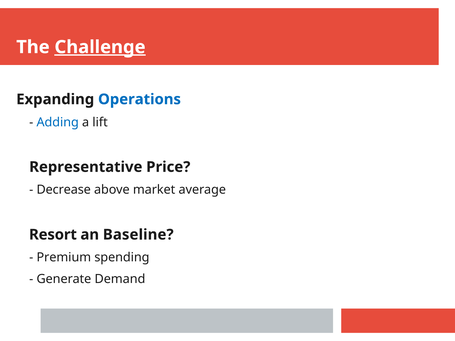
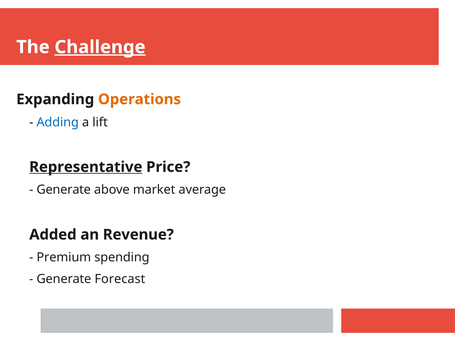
Operations colour: blue -> orange
Representative underline: none -> present
Decrease at (64, 190): Decrease -> Generate
Resort: Resort -> Added
Baseline: Baseline -> Revenue
Demand: Demand -> Forecast
